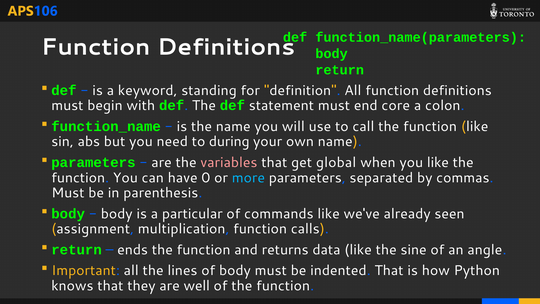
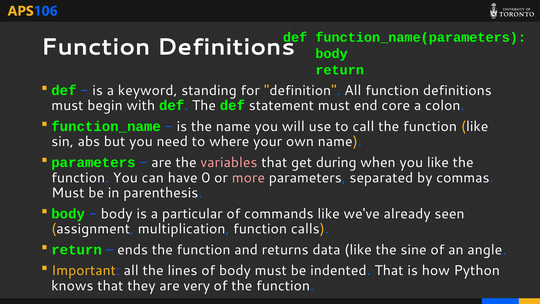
during: during -> where
global: global -> during
more colour: light blue -> pink
well: well -> very
